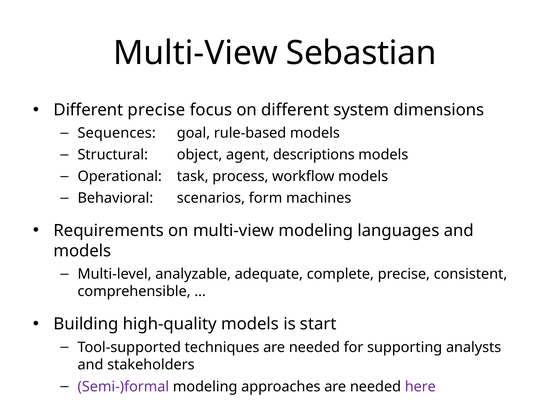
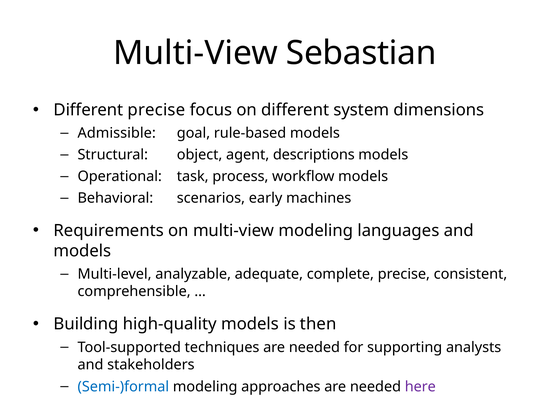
Sequences: Sequences -> Admissible
form: form -> early
start: start -> then
Semi-)formal colour: purple -> blue
